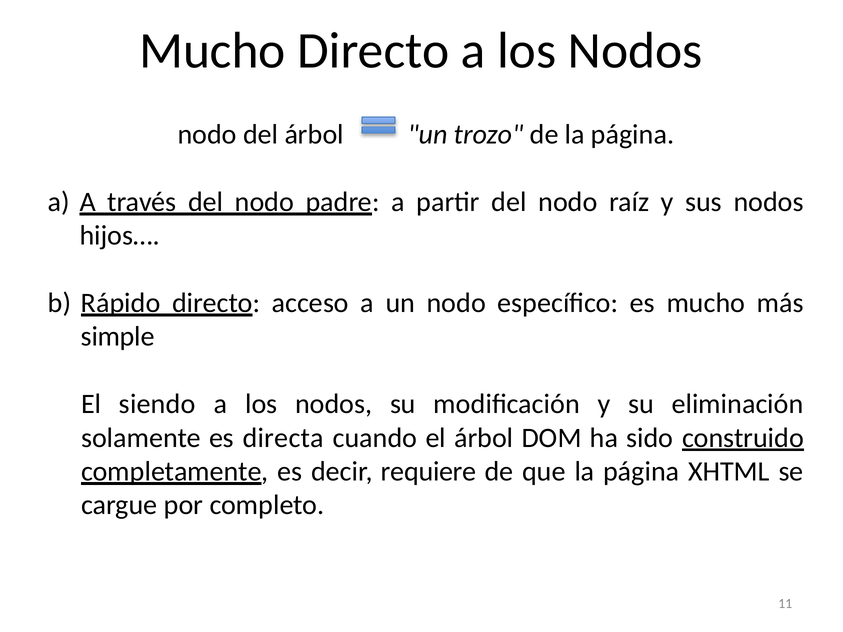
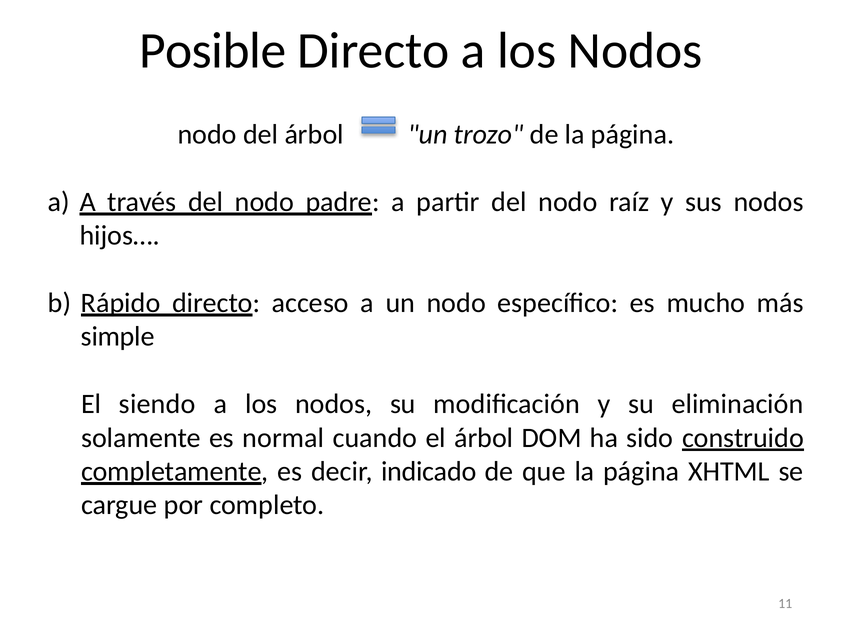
Mucho at (212, 51): Mucho -> Posible
directa: directa -> normal
requiere: requiere -> indicado
